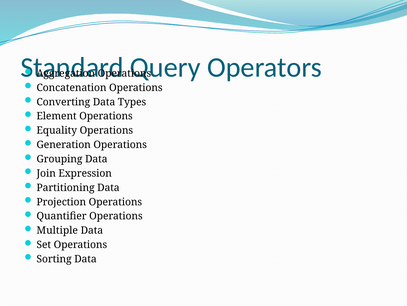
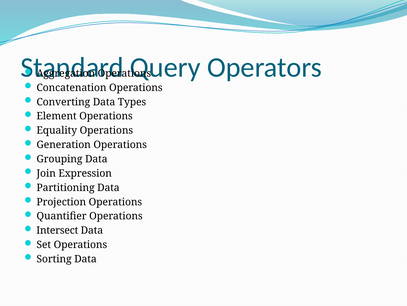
Multiple: Multiple -> Intersect
